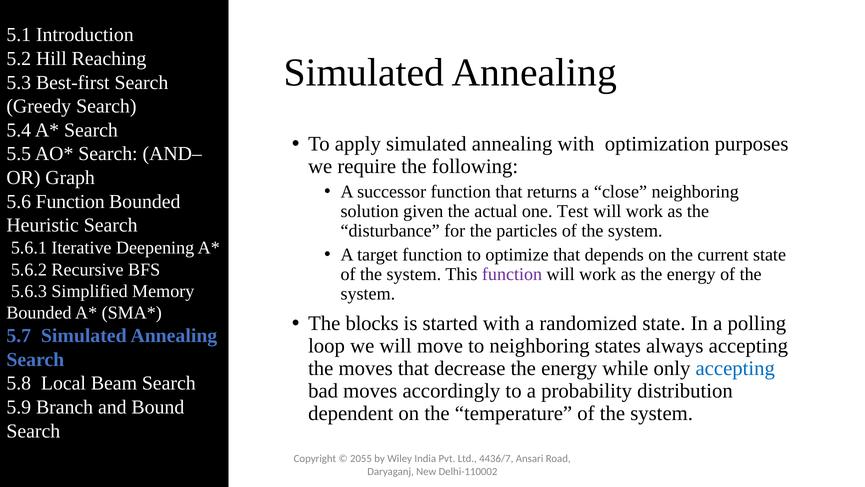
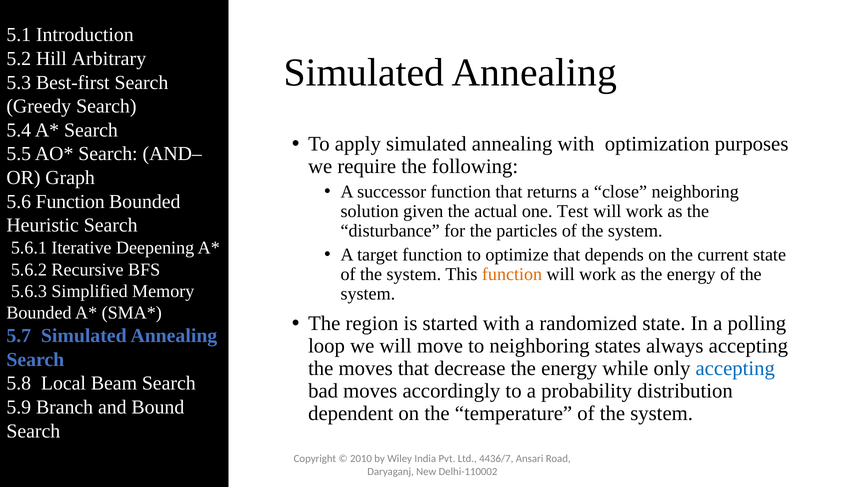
Reaching: Reaching -> Arbitrary
function at (512, 274) colour: purple -> orange
blocks: blocks -> region
2055: 2055 -> 2010
